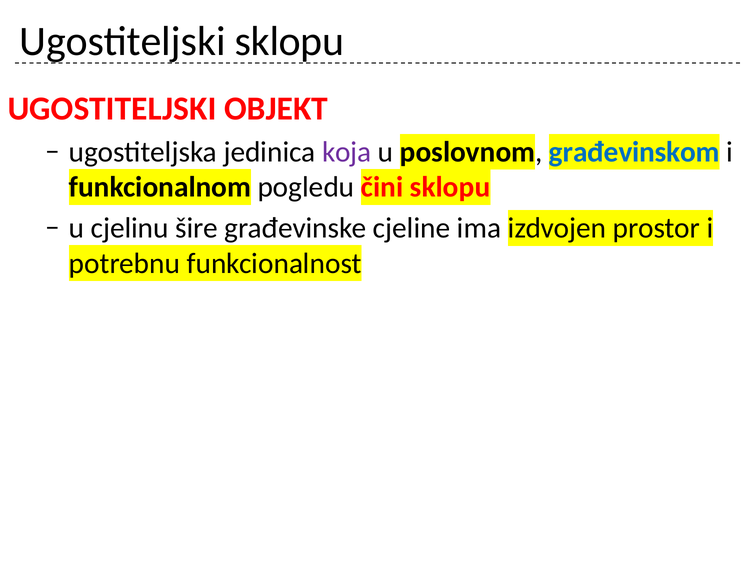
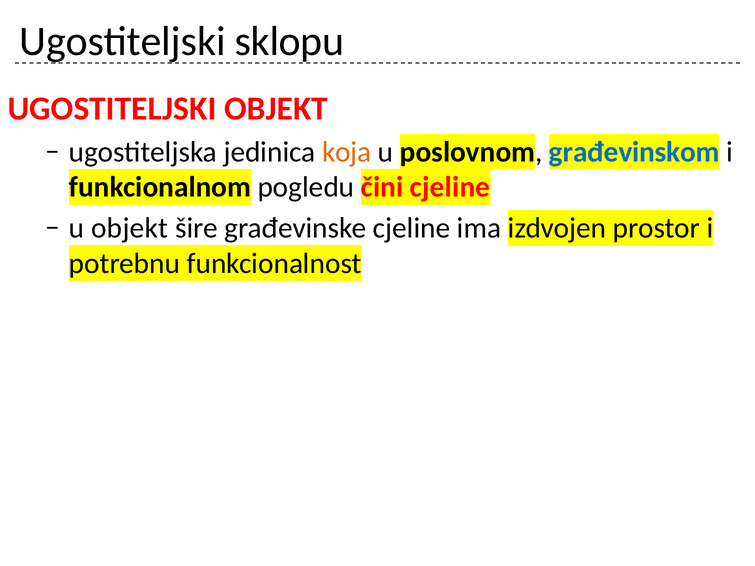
koja colour: purple -> orange
čini sklopu: sklopu -> cjeline
u cjelinu: cjelinu -> objekt
